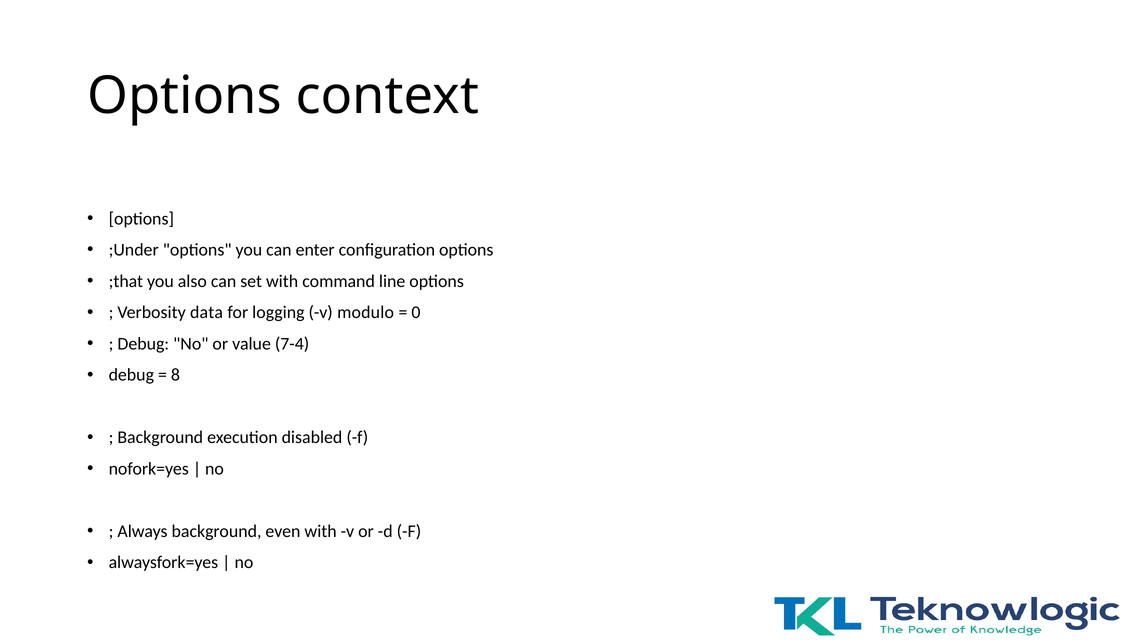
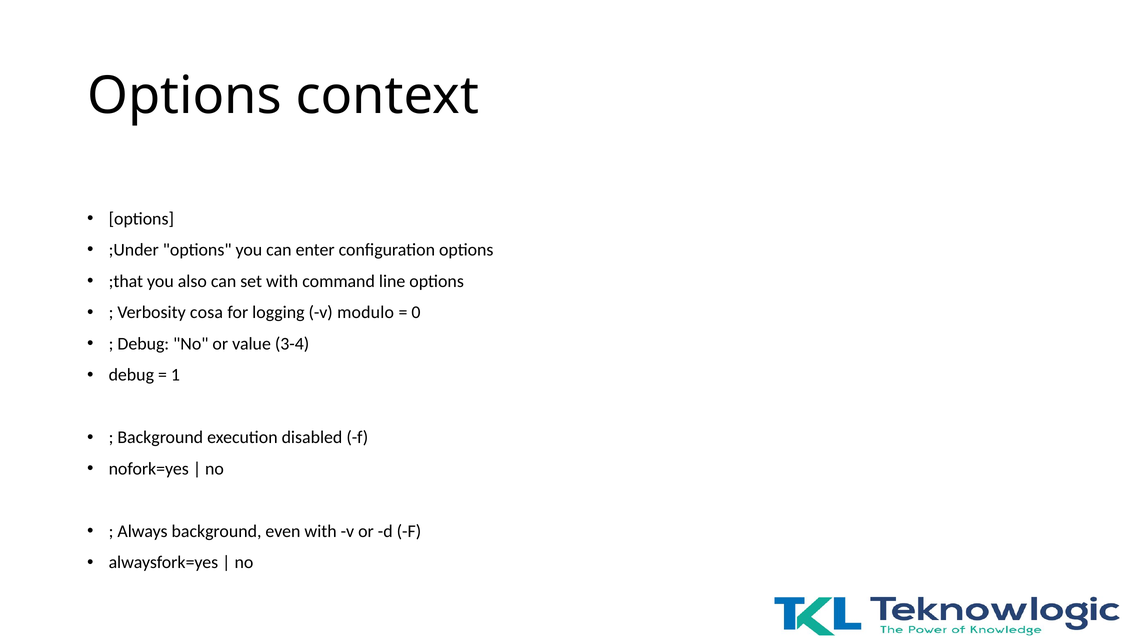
data: data -> cosa
7-4: 7-4 -> 3-4
8: 8 -> 1
